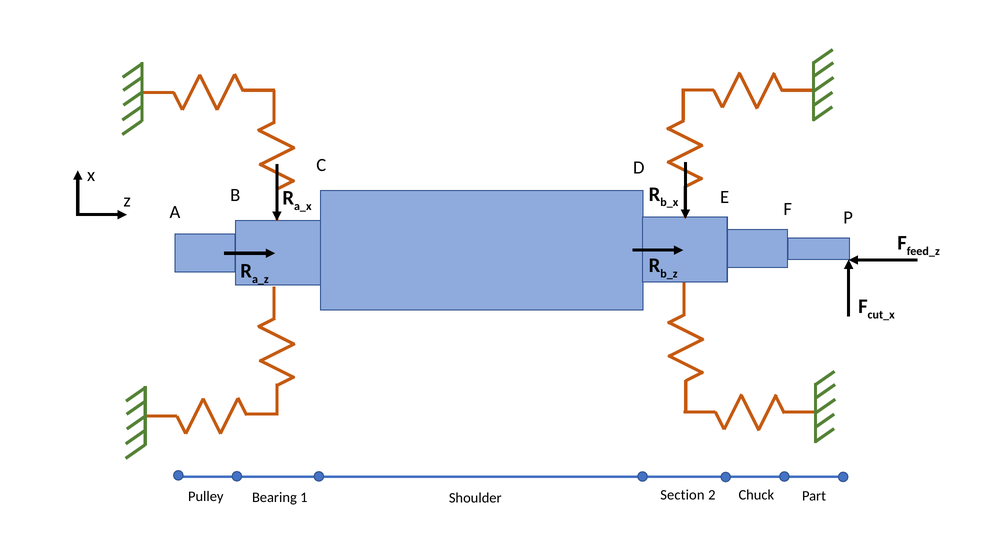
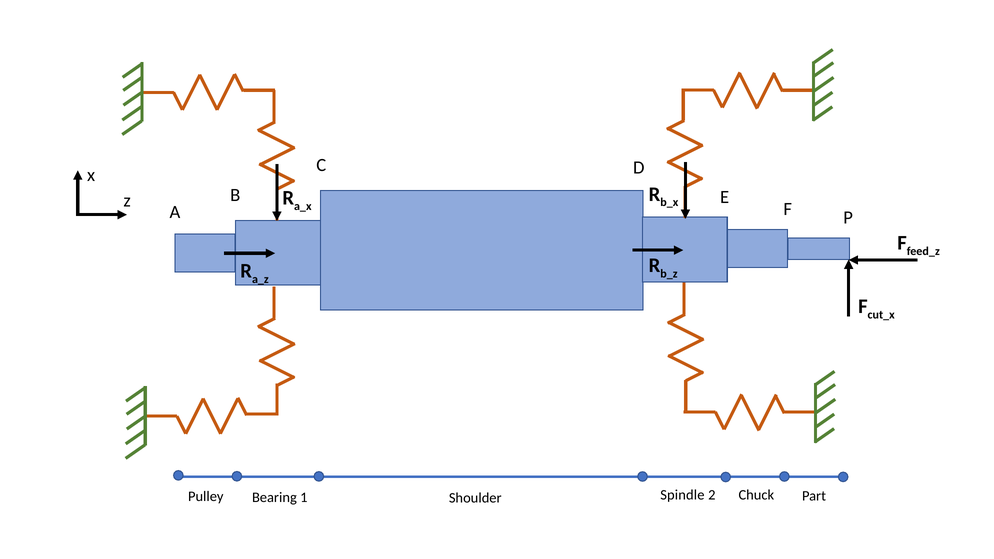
Section: Section -> Spindle
